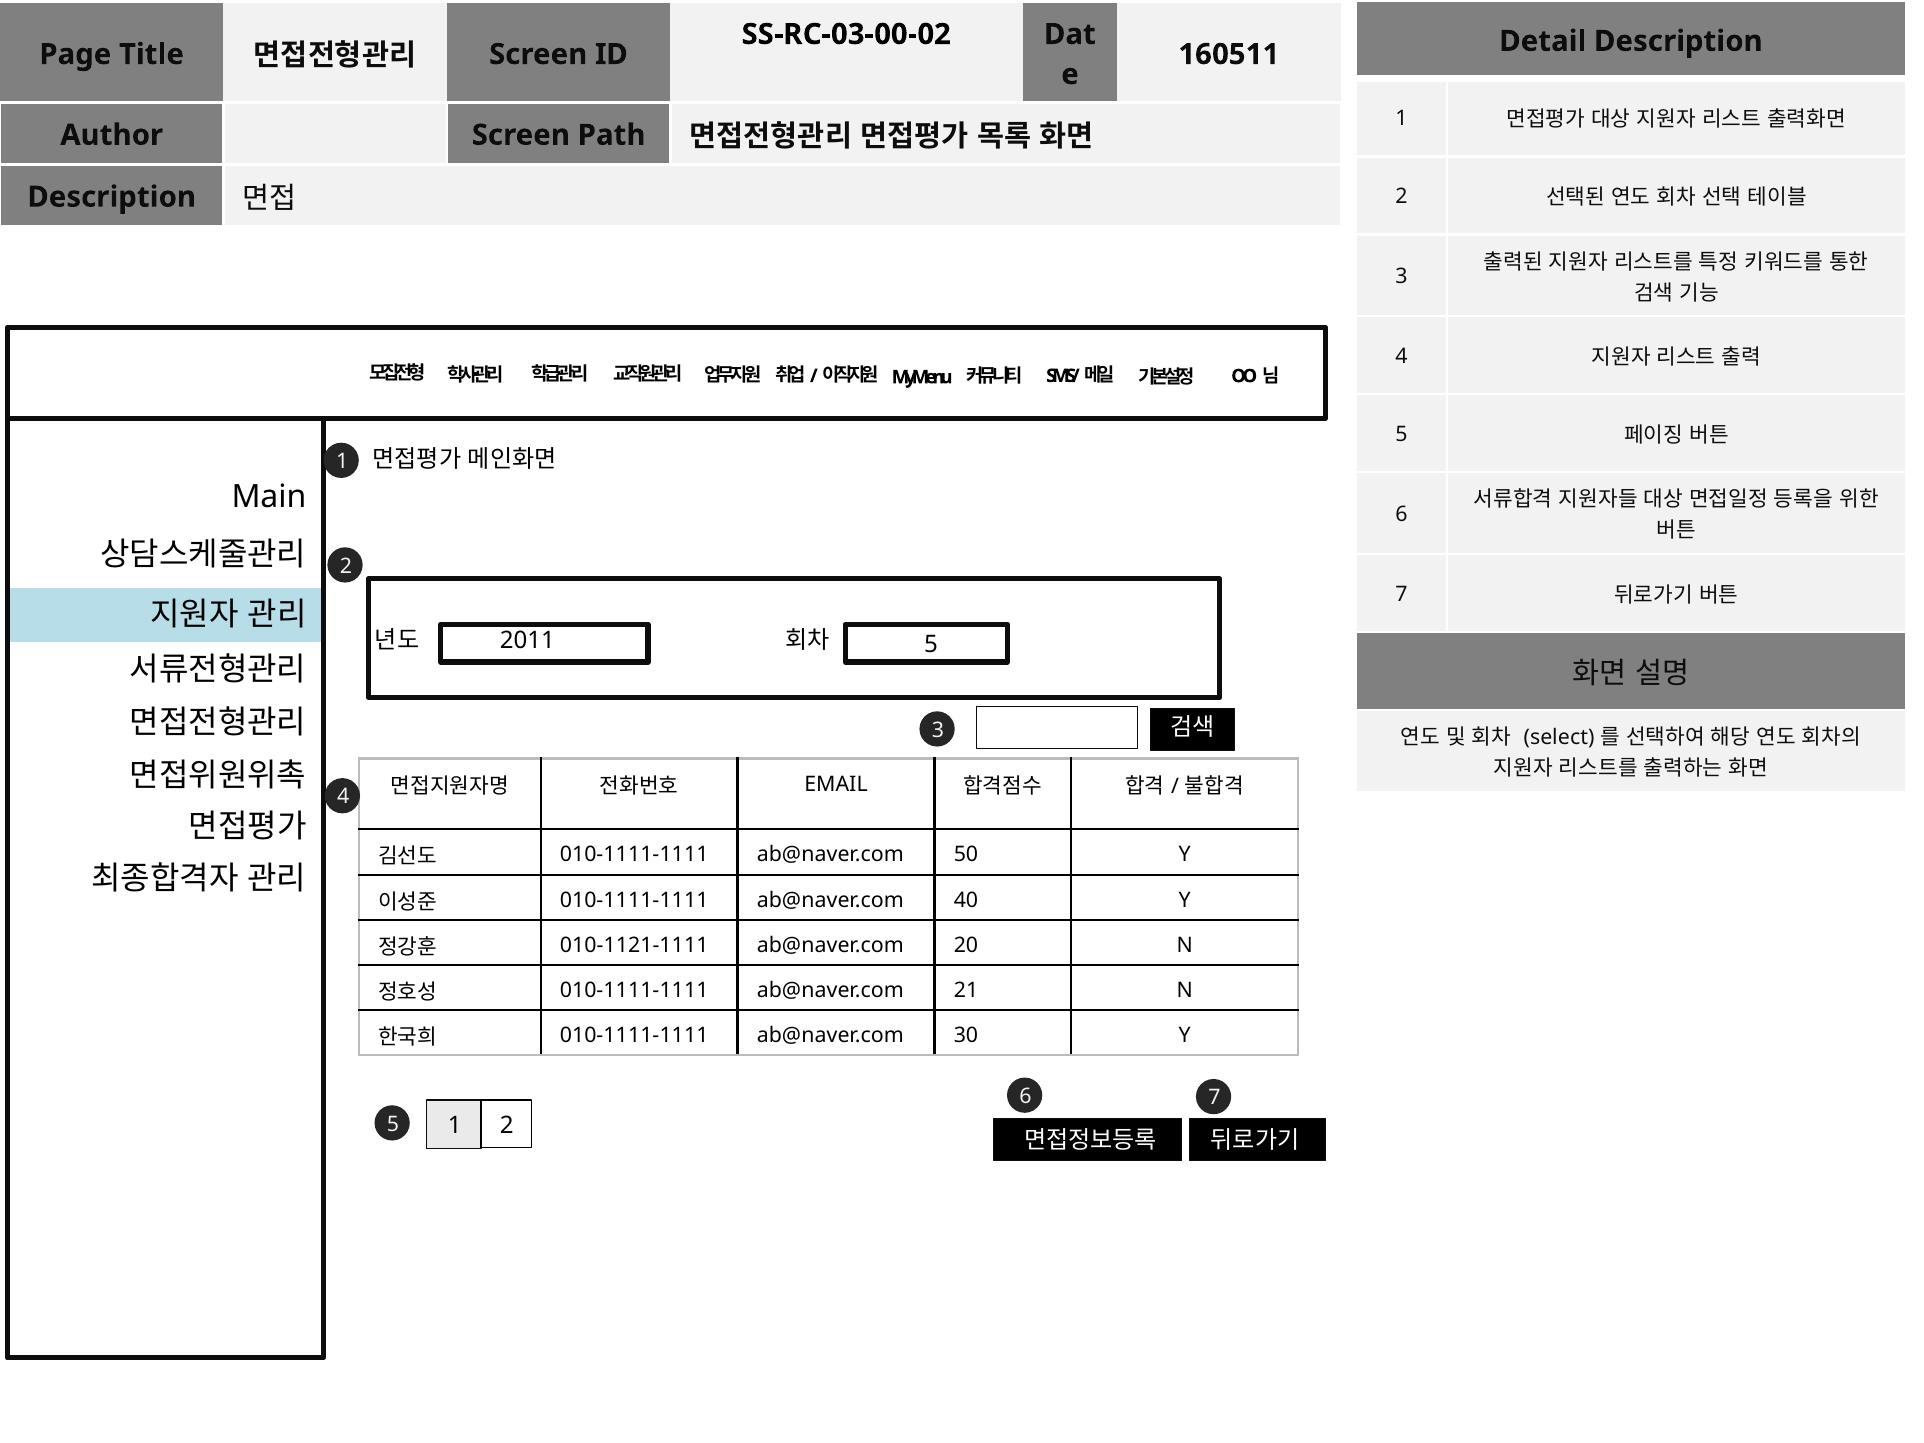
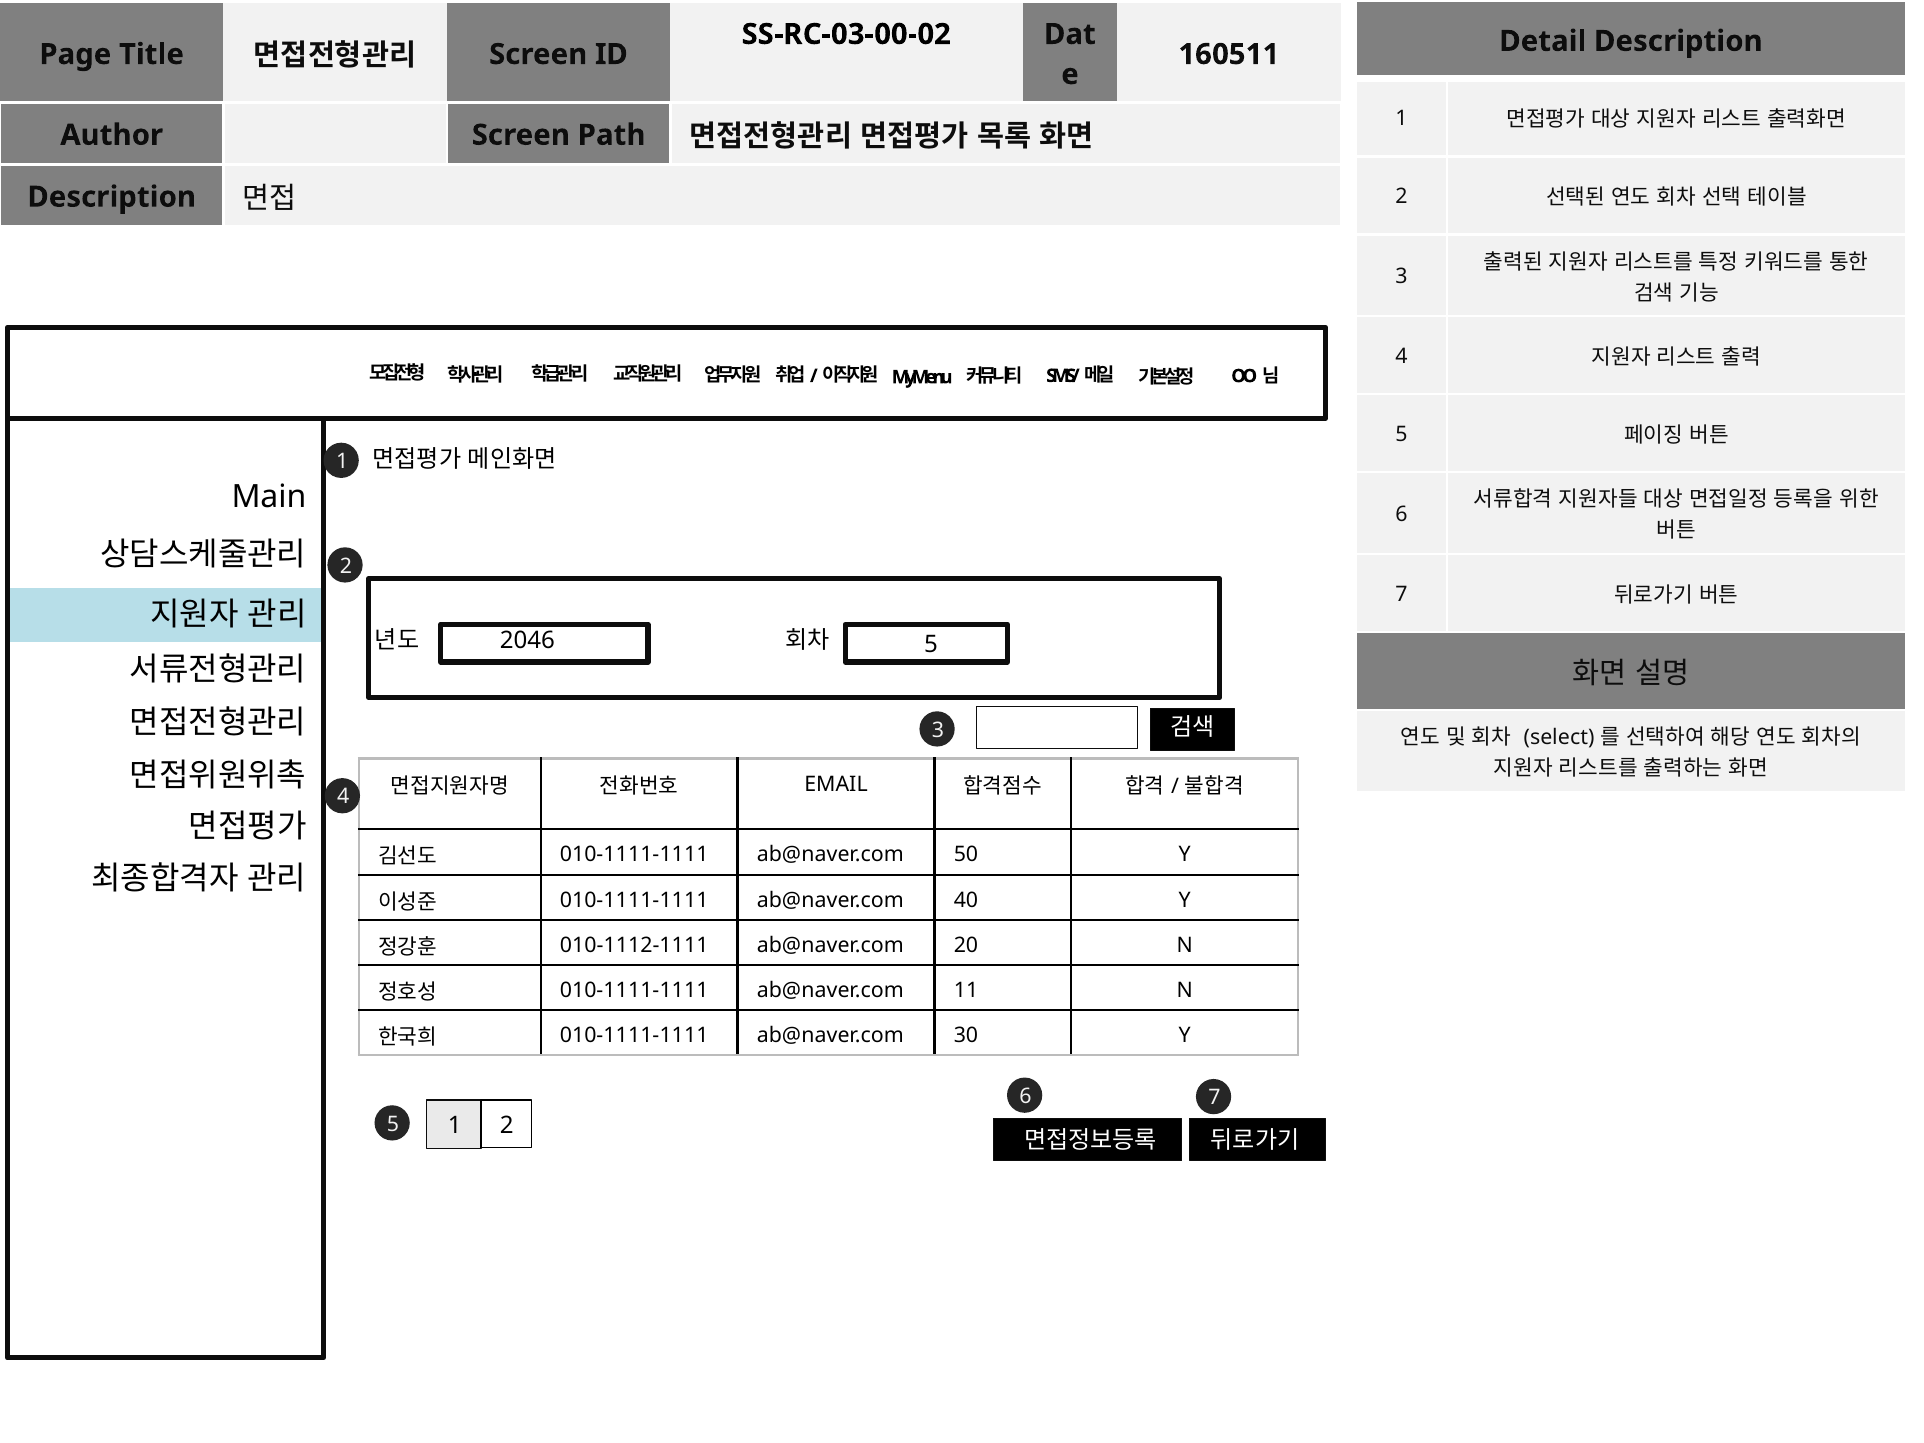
2011: 2011 -> 2046
010-1121-1111: 010-1121-1111 -> 010-1112-1111
21: 21 -> 11
